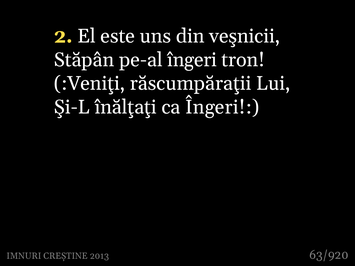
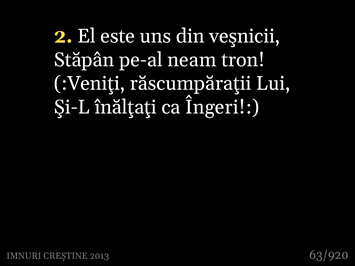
pe-al îngeri: îngeri -> neam
